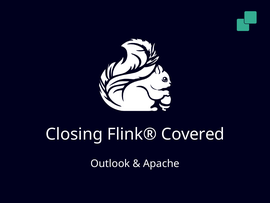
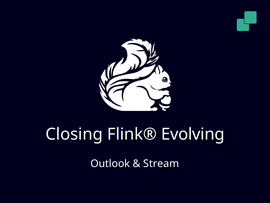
Covered: Covered -> Evolving
Apache: Apache -> Stream
